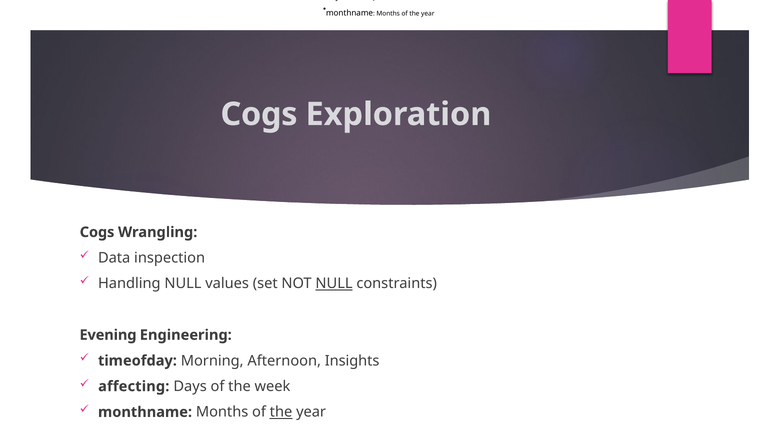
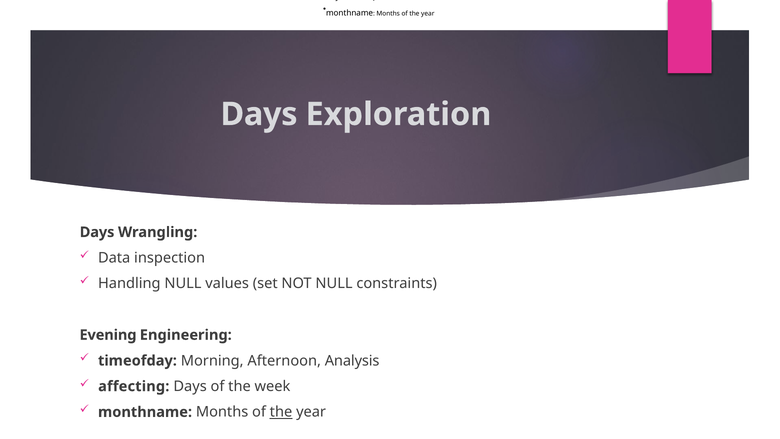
Cogs at (259, 114): Cogs -> Days
Cogs at (97, 232): Cogs -> Days
NULL at (334, 283) underline: present -> none
Insights: Insights -> Analysis
